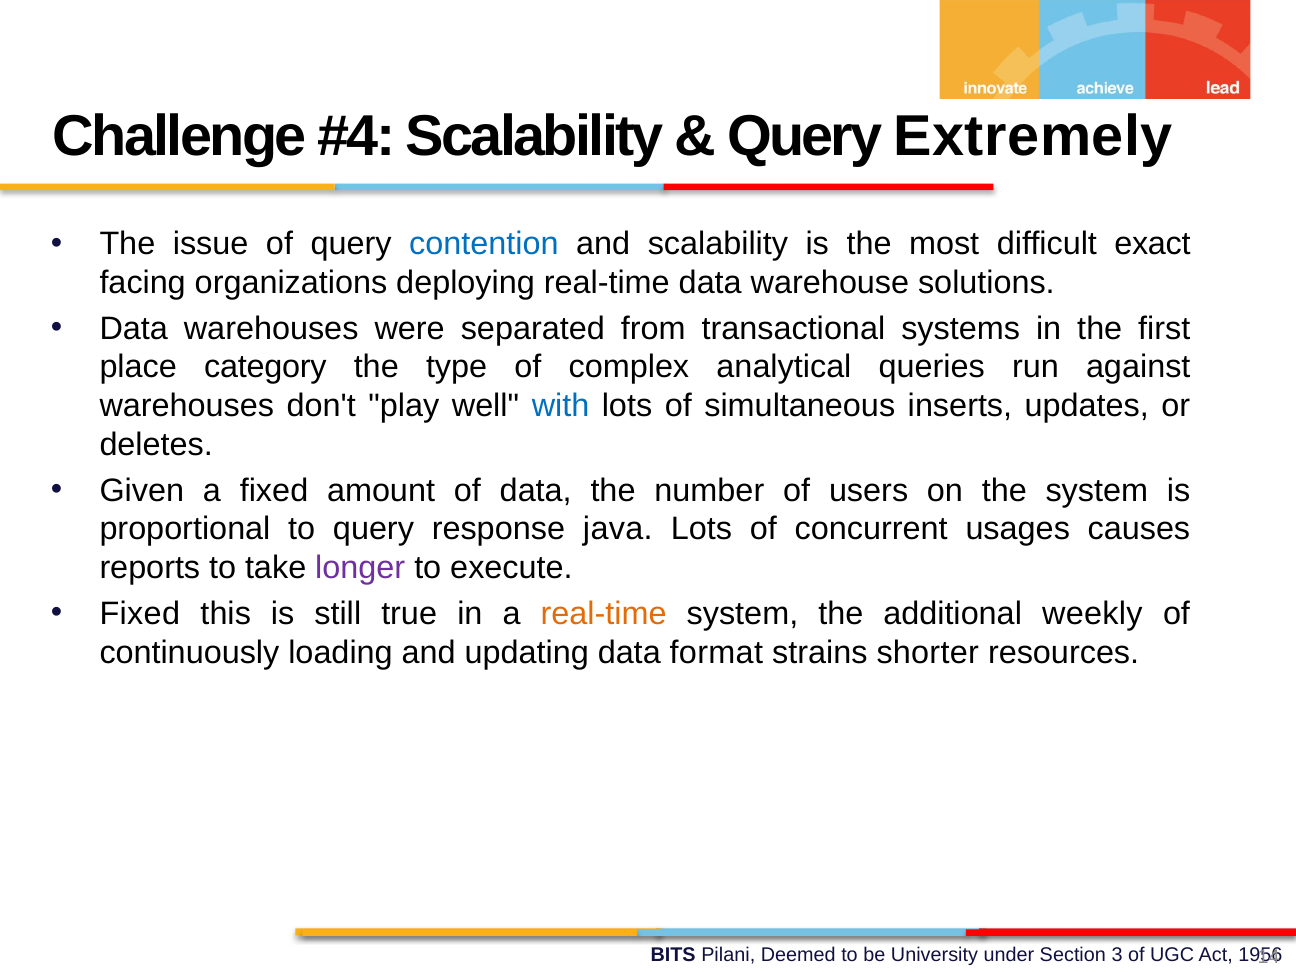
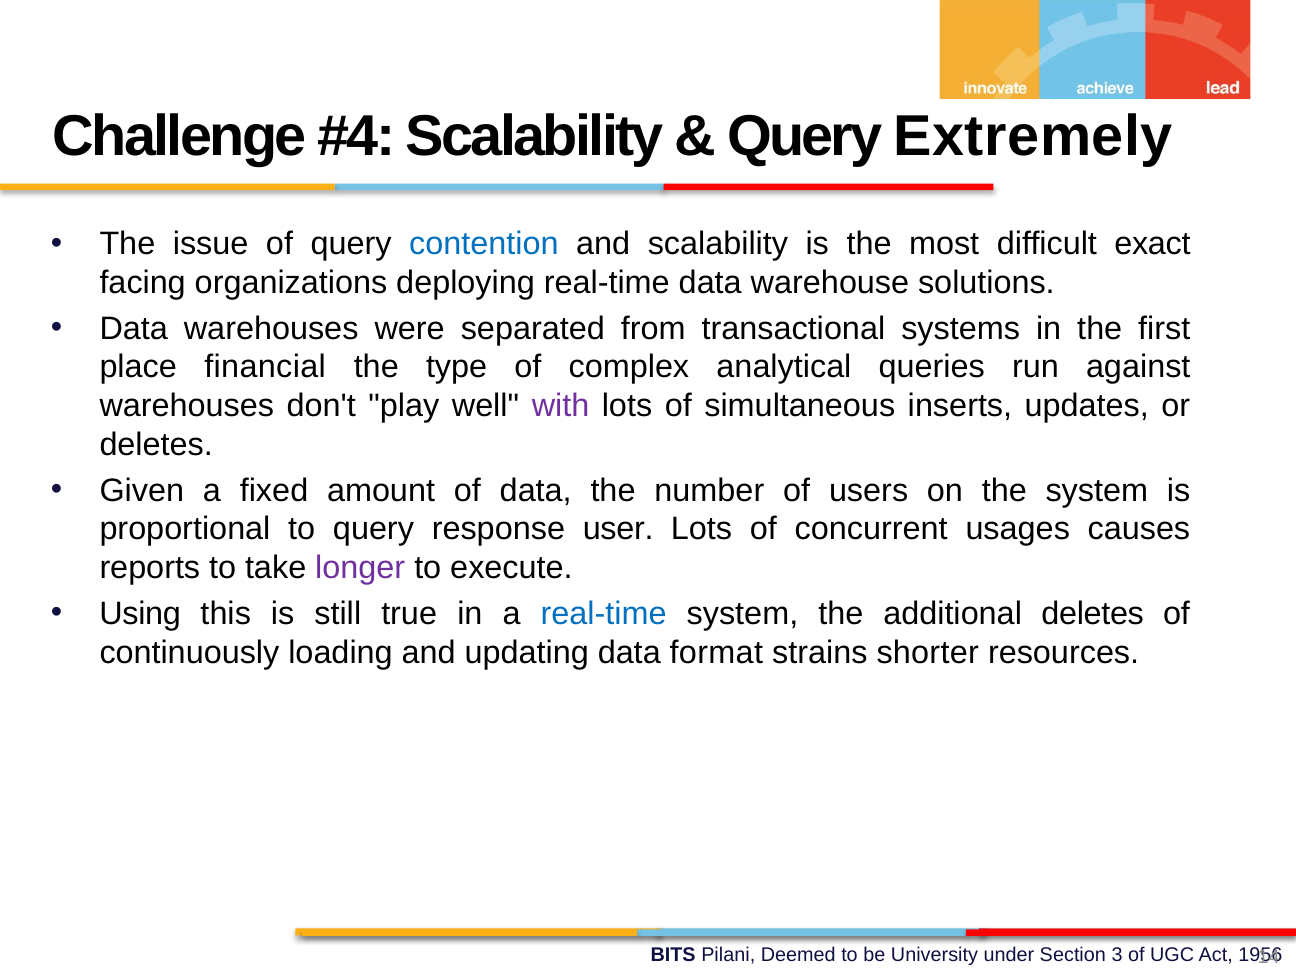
category: category -> financial
with colour: blue -> purple
java: java -> user
Fixed at (140, 614): Fixed -> Using
real-time at (604, 614) colour: orange -> blue
additional weekly: weekly -> deletes
